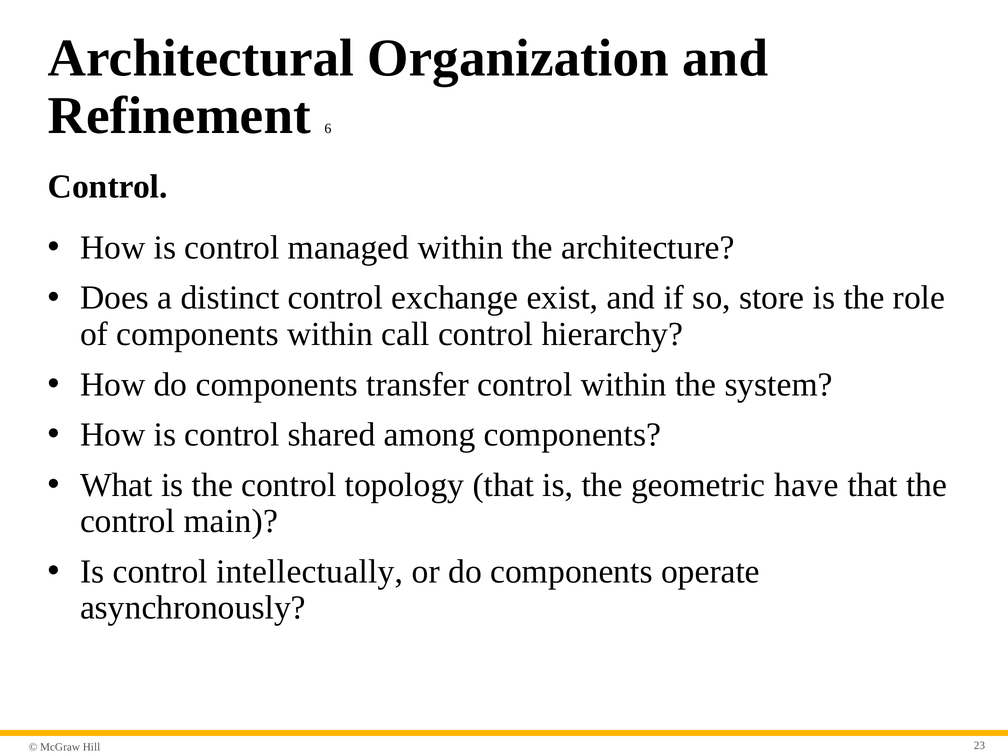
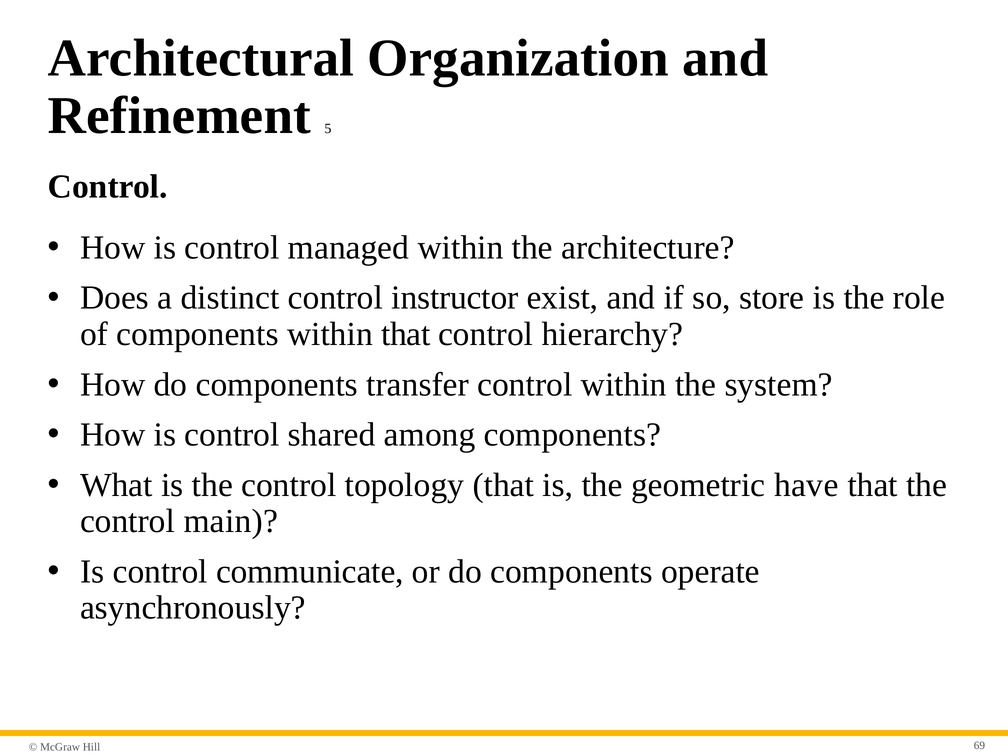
6: 6 -> 5
exchange: exchange -> instructor
within call: call -> that
intellectually: intellectually -> communicate
23: 23 -> 69
